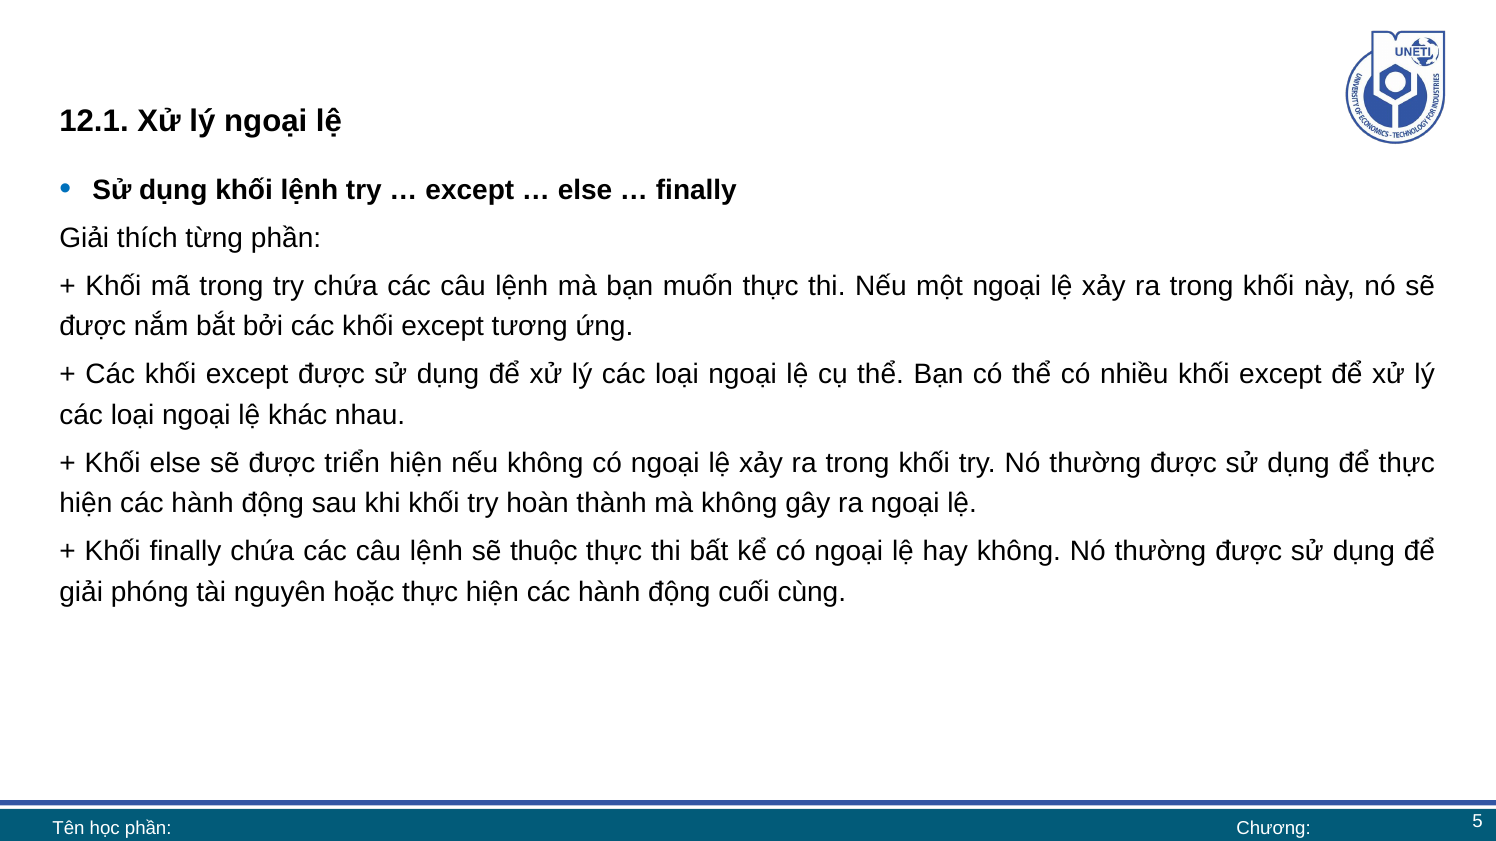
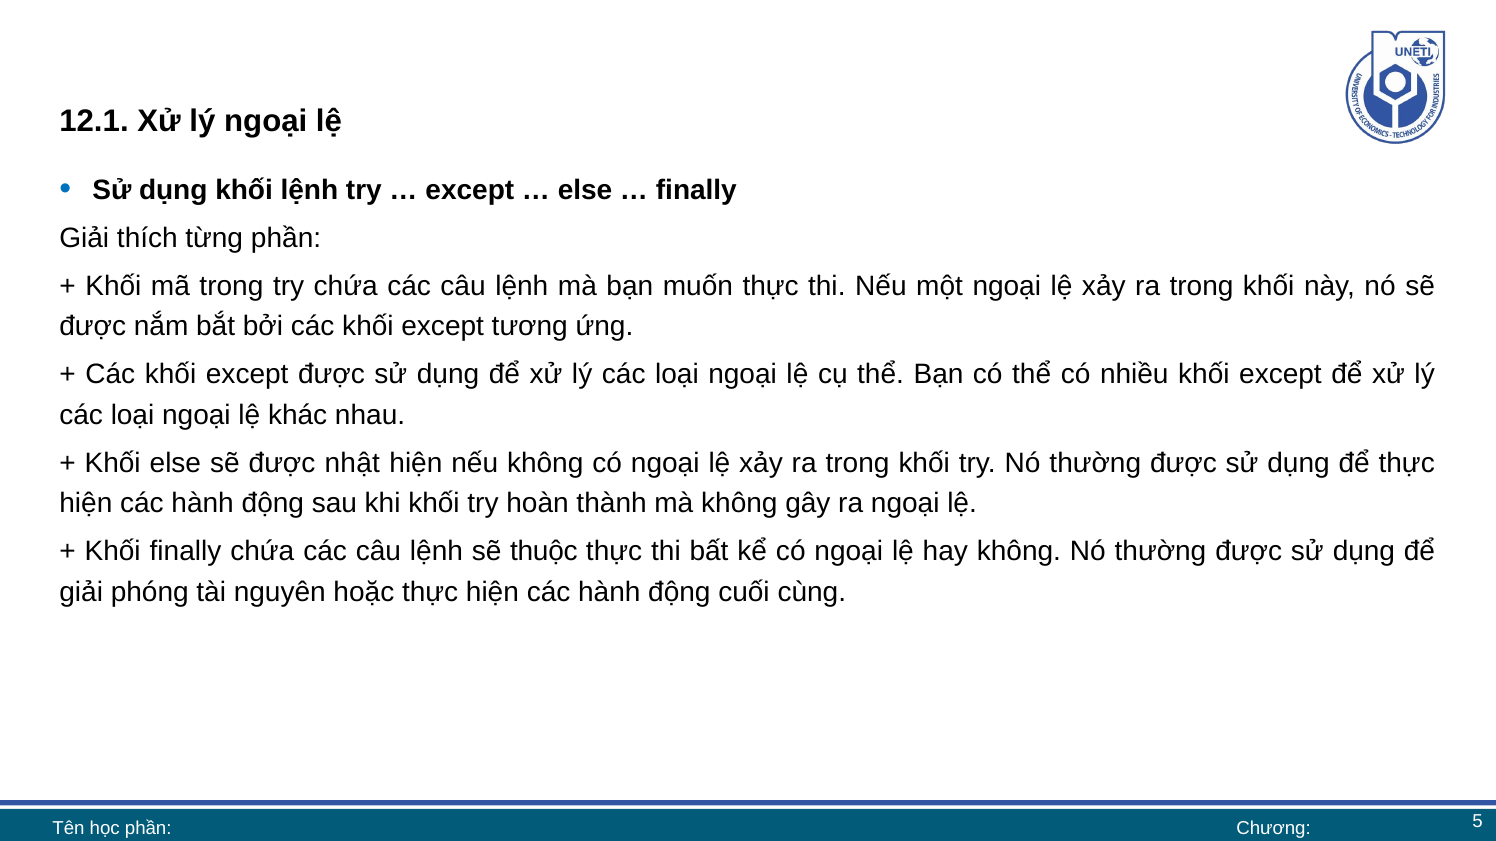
triển: triển -> nhật
